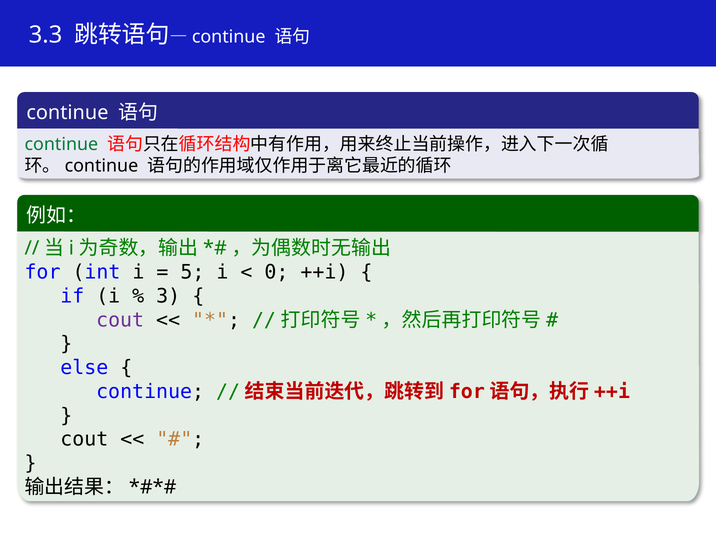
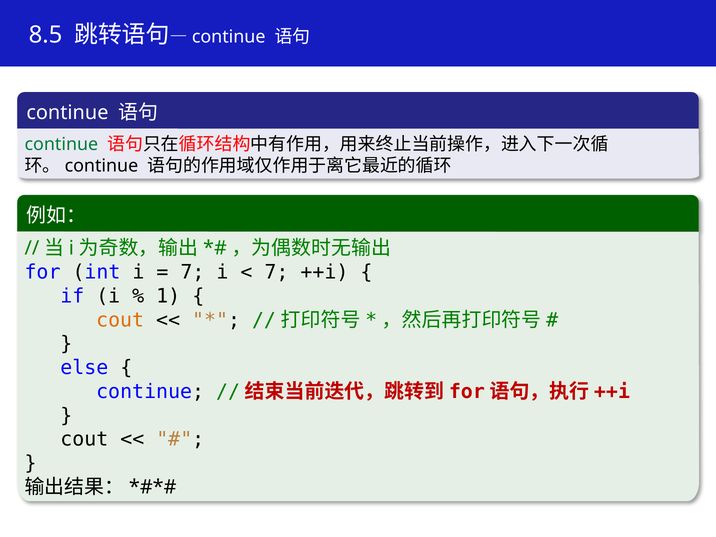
3.3: 3.3 -> 8.5
5 at (192, 272): 5 -> 7
0 at (276, 272): 0 -> 7
3: 3 -> 1
cout at (120, 320) colour: purple -> orange
